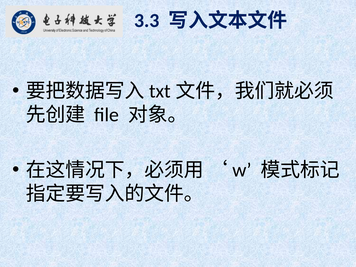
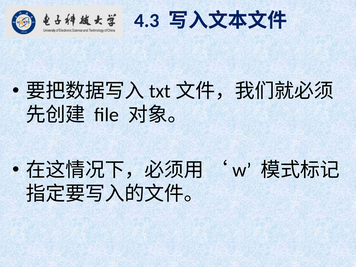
3.3: 3.3 -> 4.3
